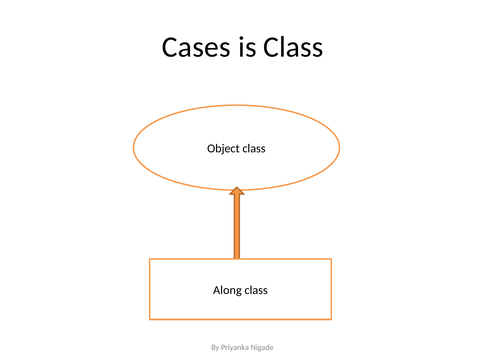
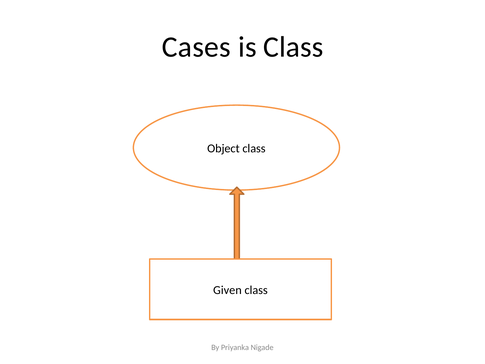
Along: Along -> Given
